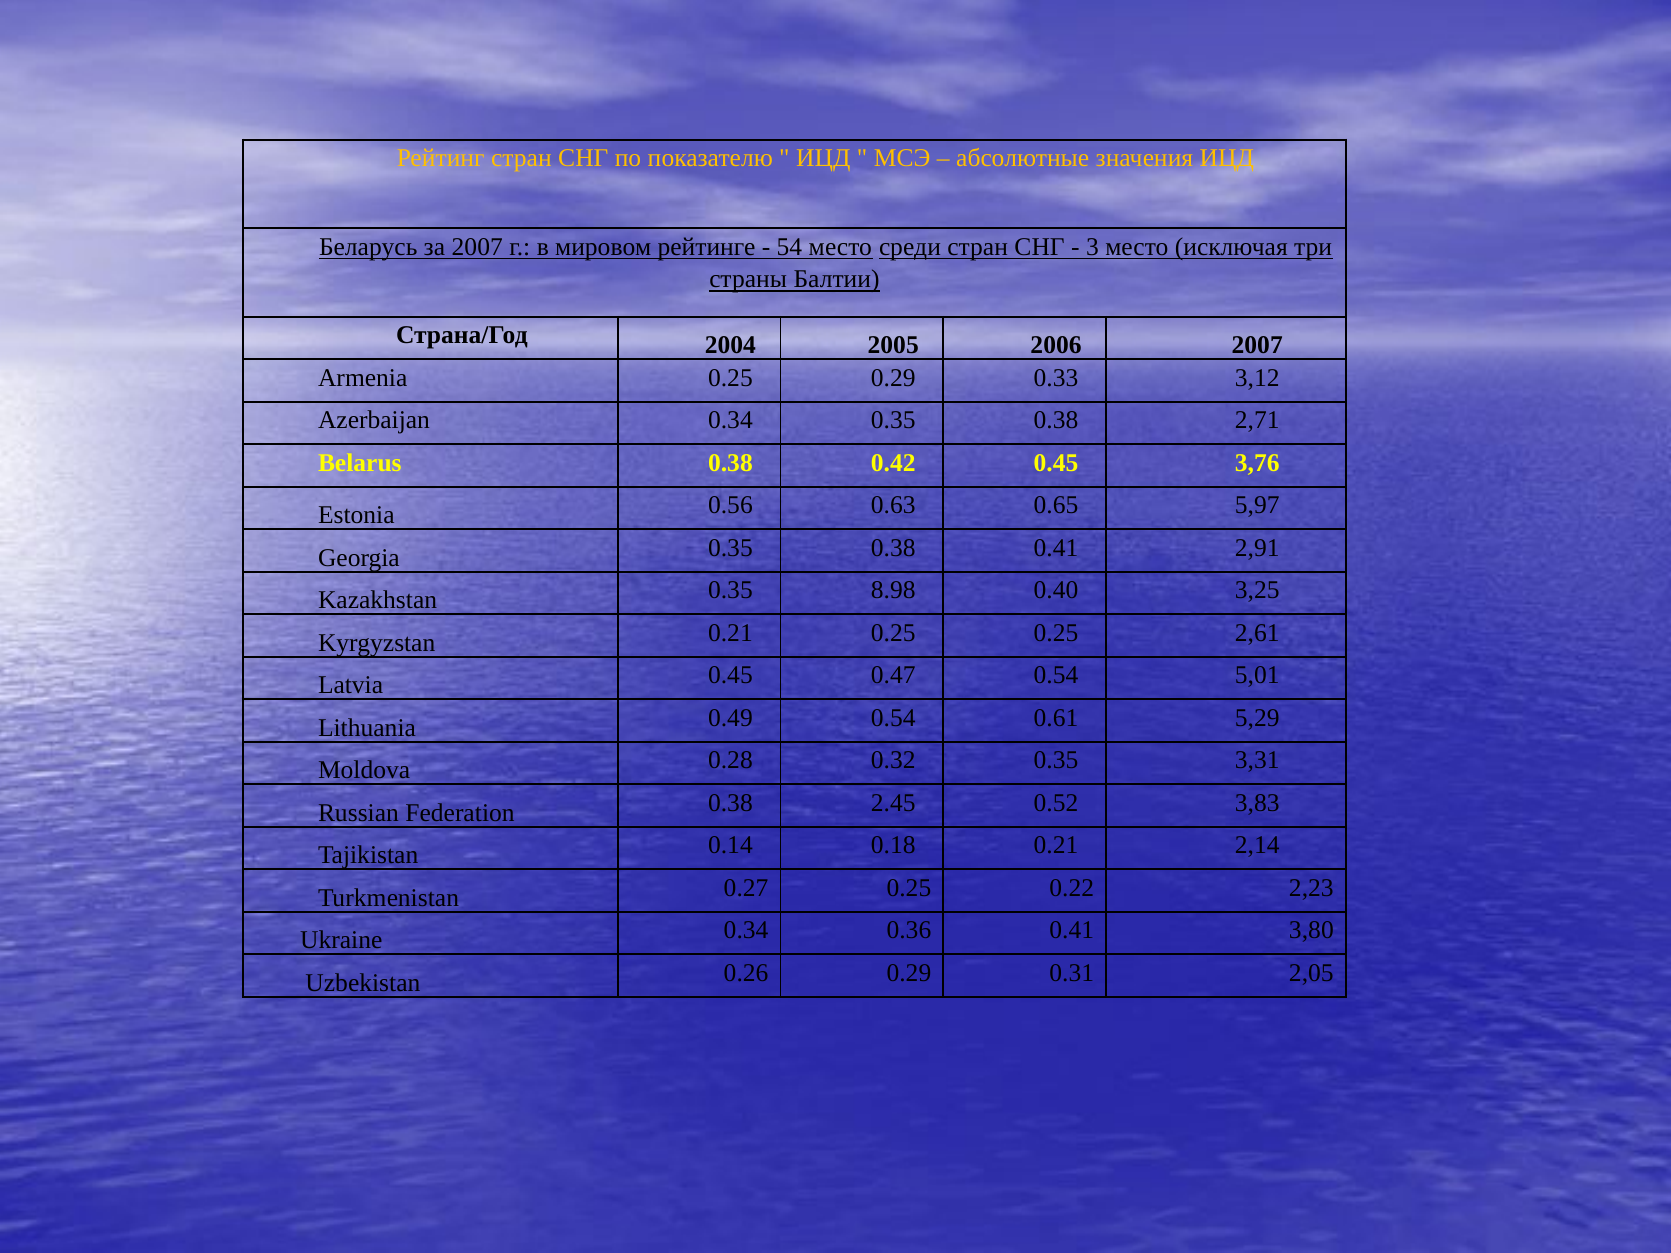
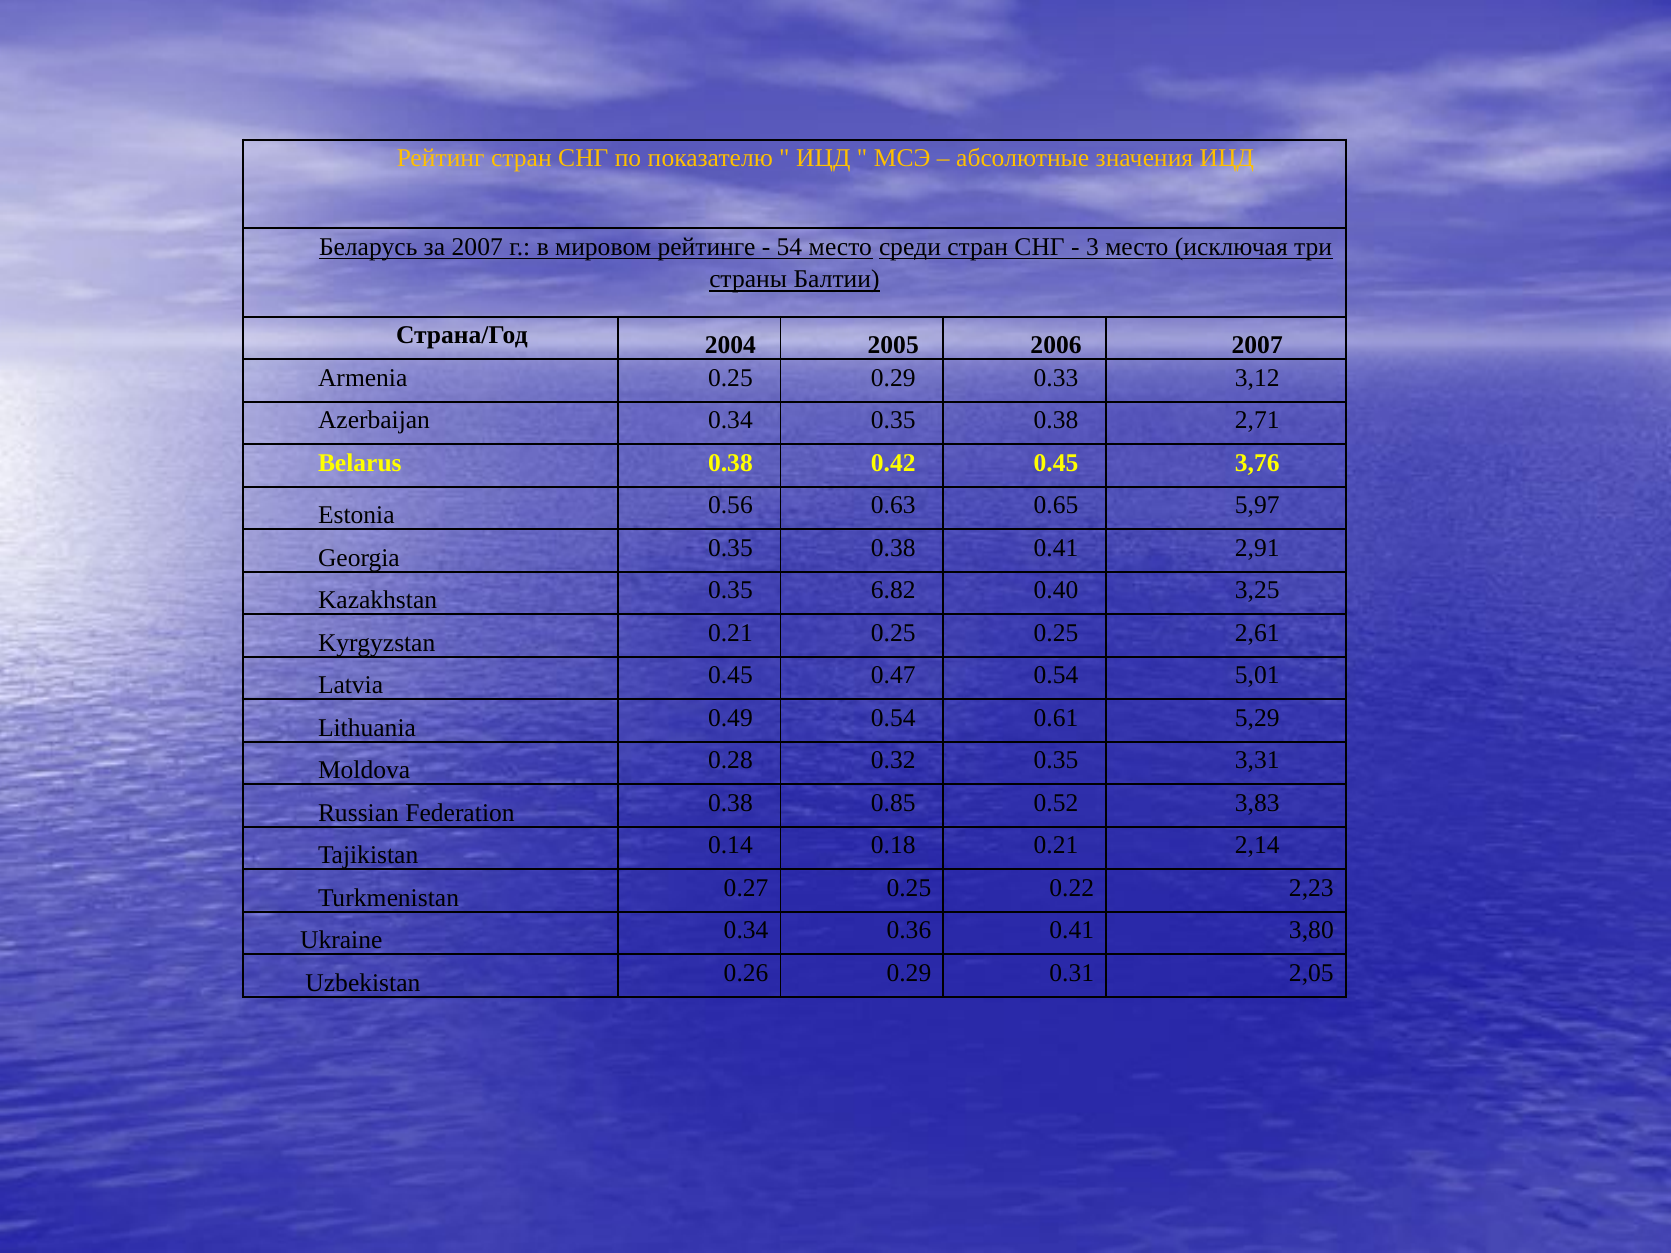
8.98: 8.98 -> 6.82
2.45: 2.45 -> 0.85
